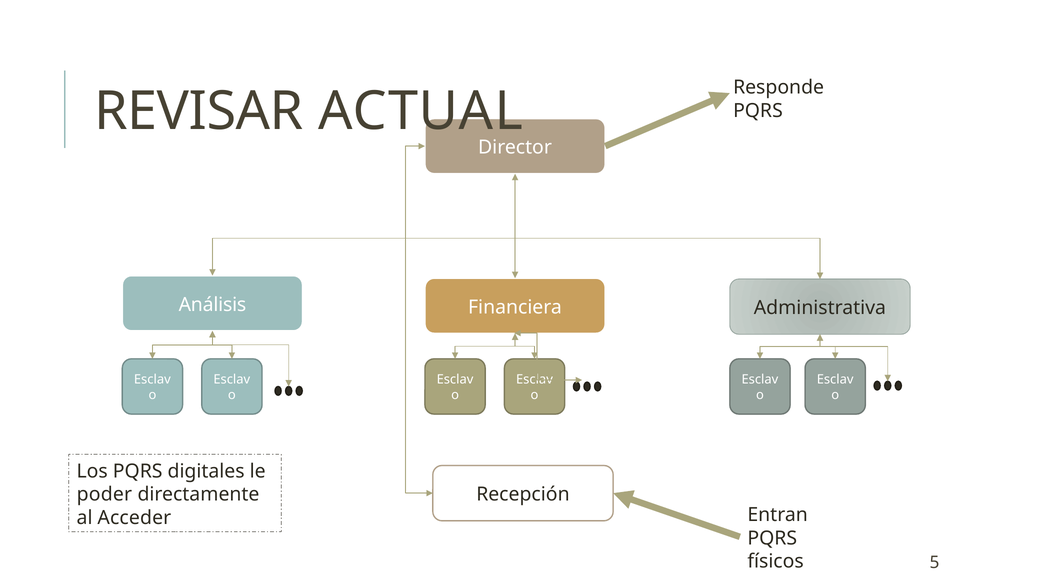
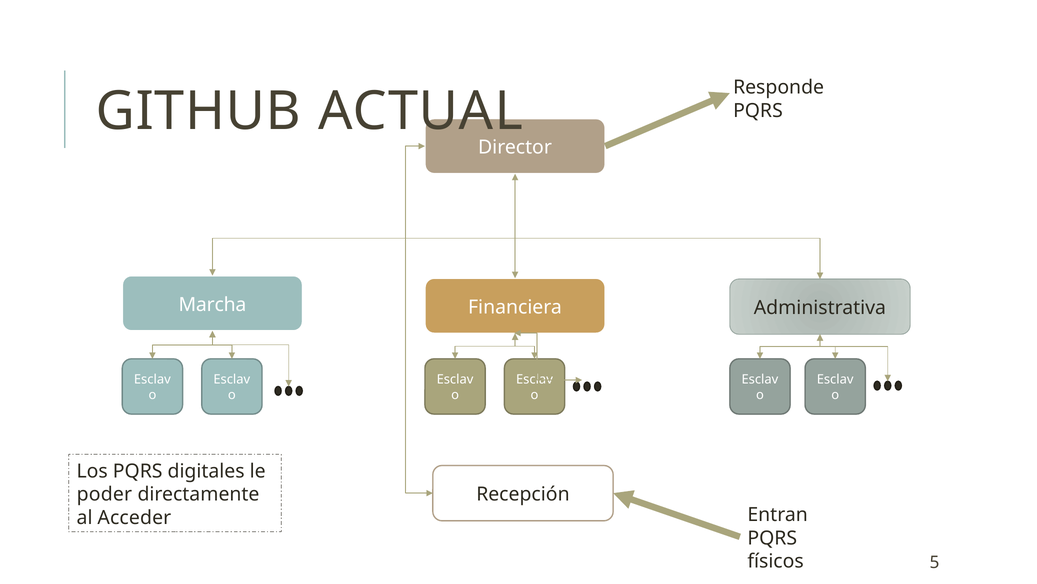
REVISAR: REVISAR -> GITHUB
Análisis: Análisis -> Marcha
